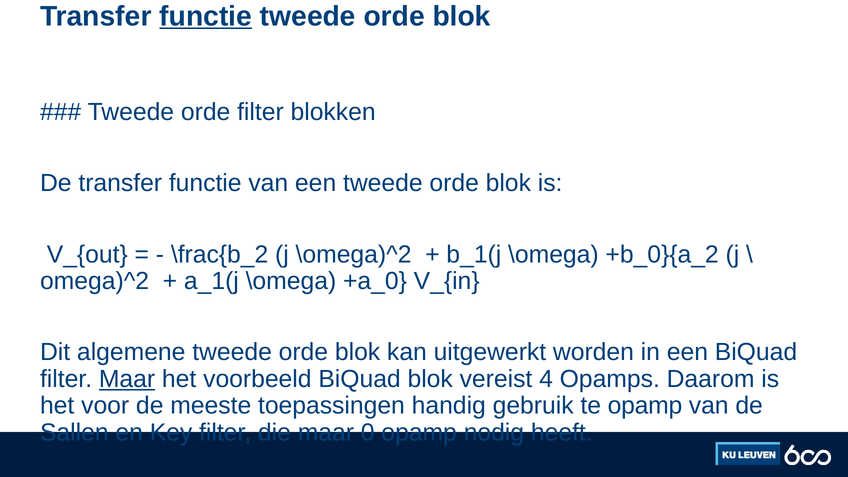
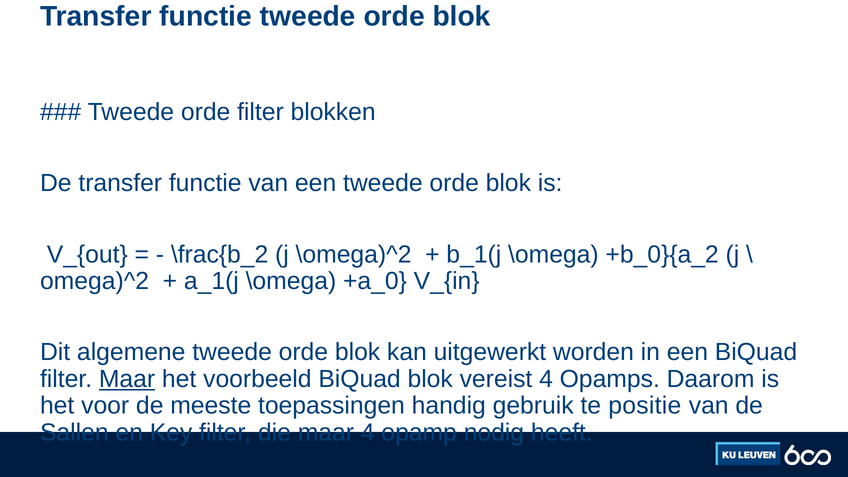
functie at (206, 16) underline: present -> none
te opamp: opamp -> positie
maar 0: 0 -> 4
